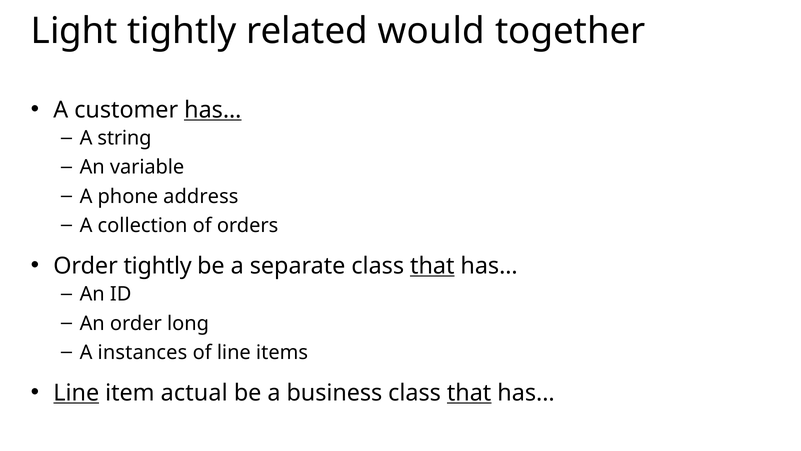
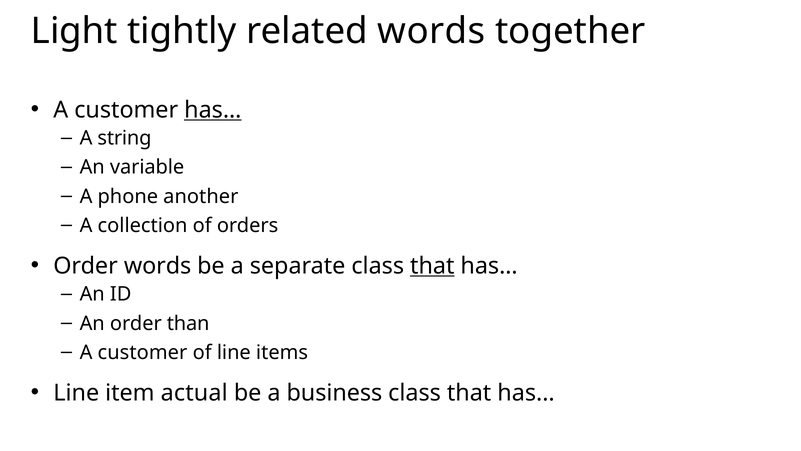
related would: would -> words
address: address -> another
Order tightly: tightly -> words
long: long -> than
instances at (142, 352): instances -> customer
Line at (76, 393) underline: present -> none
that at (469, 393) underline: present -> none
